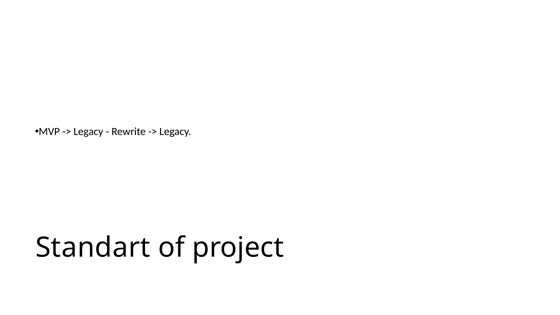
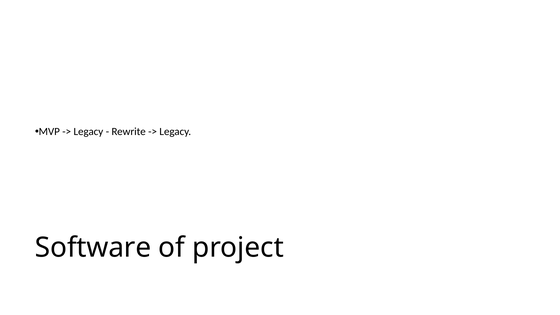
Standart: Standart -> Software
